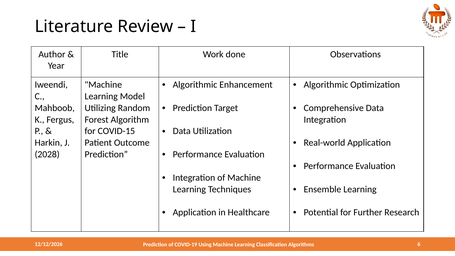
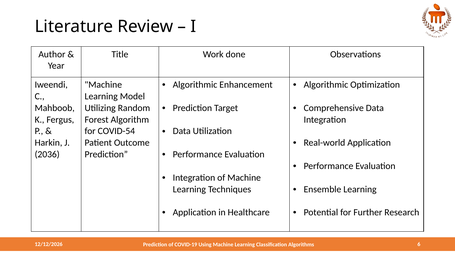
COVID-15: COVID-15 -> COVID-54
2028: 2028 -> 2036
